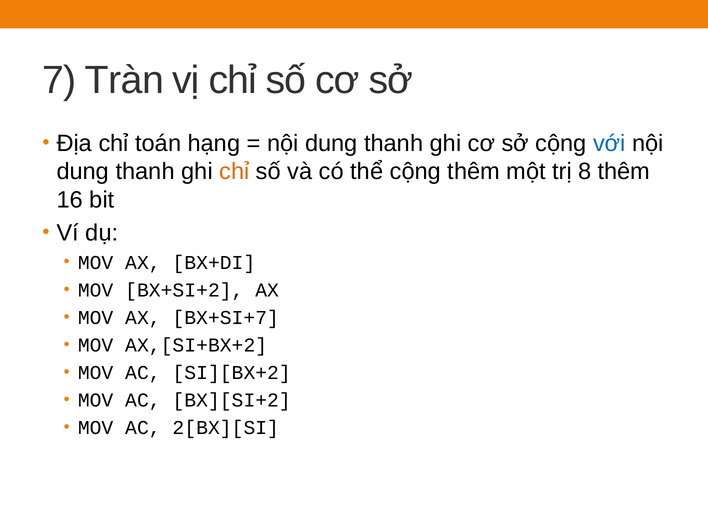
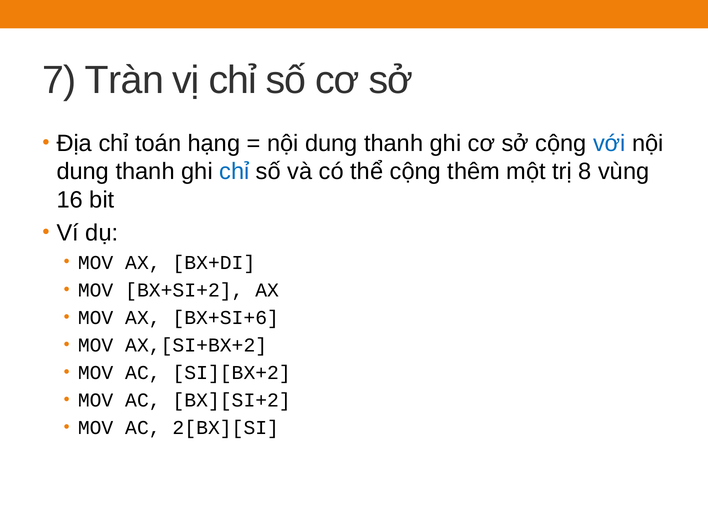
chỉ at (234, 172) colour: orange -> blue
8 thêm: thêm -> vùng
BX+SI+7: BX+SI+7 -> BX+SI+6
